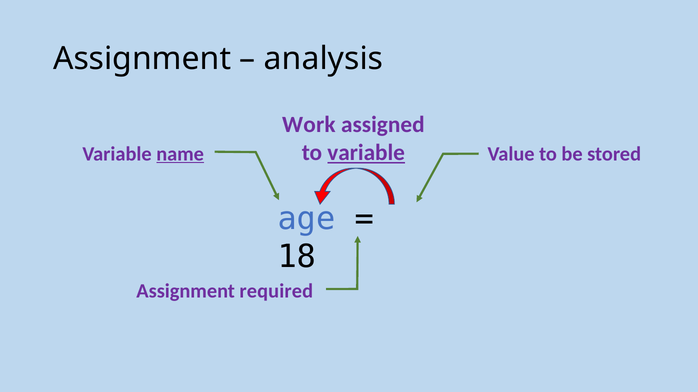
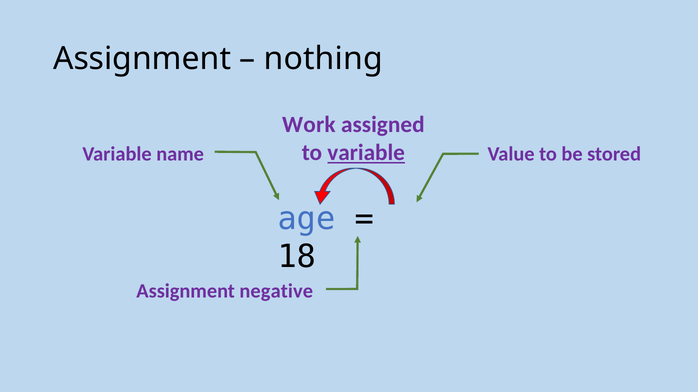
analysis: analysis -> nothing
name underline: present -> none
required: required -> negative
